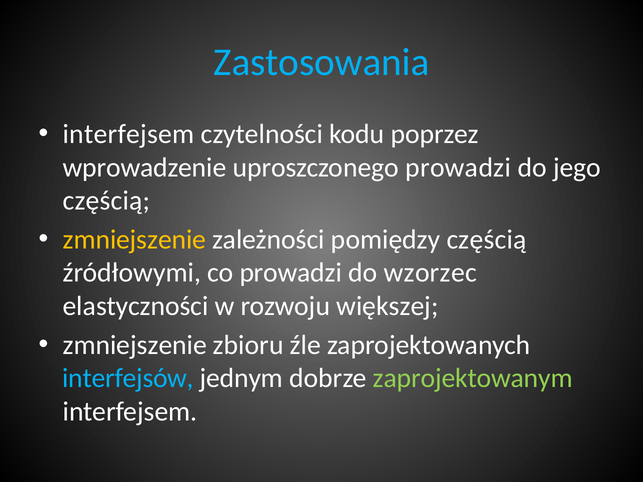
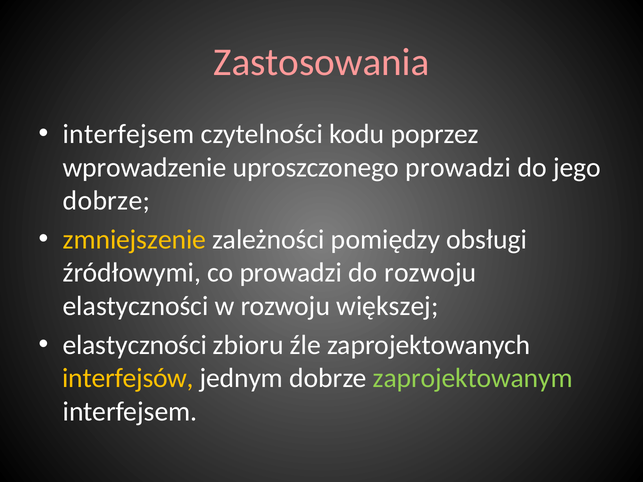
Zastosowania colour: light blue -> pink
częścią at (107, 201): częścią -> dobrze
pomiędzy częścią: częścią -> obsługi
do wzorzec: wzorzec -> rozwoju
zmniejszenie at (135, 345): zmniejszenie -> elastyczności
interfejsów colour: light blue -> yellow
